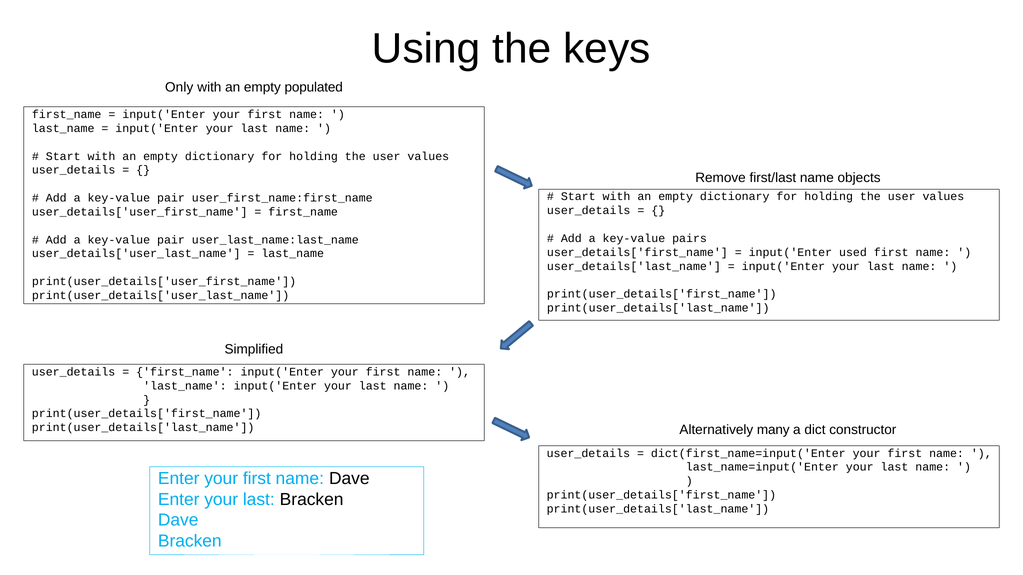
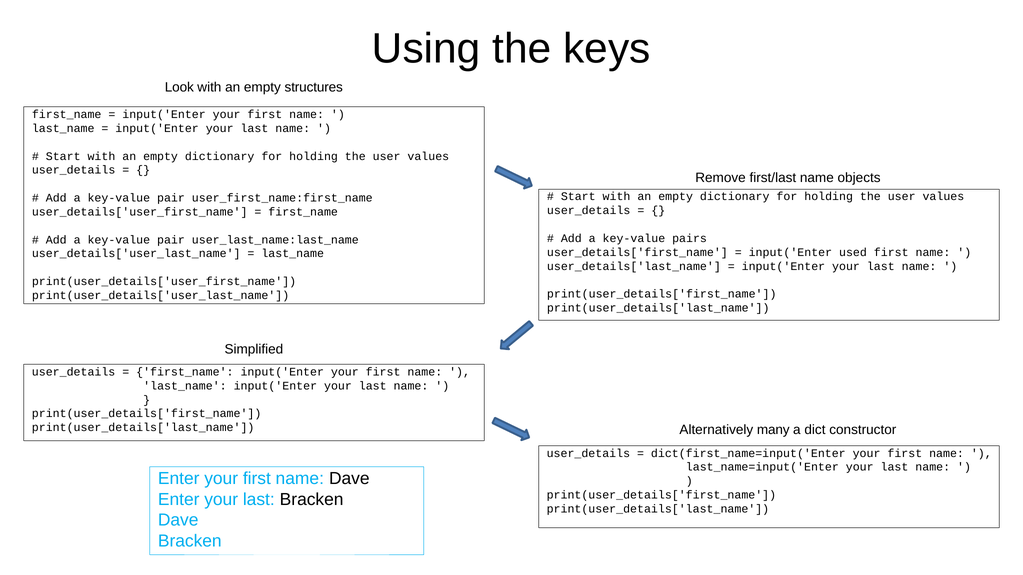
Only: Only -> Look
populated: populated -> structures
